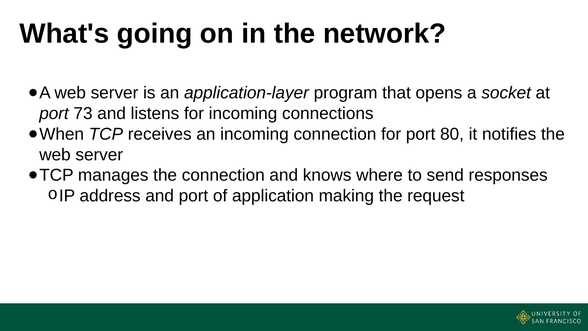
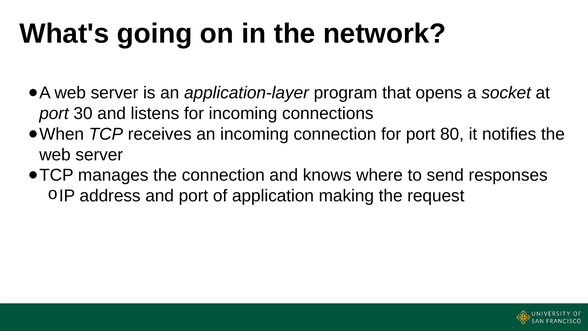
73: 73 -> 30
